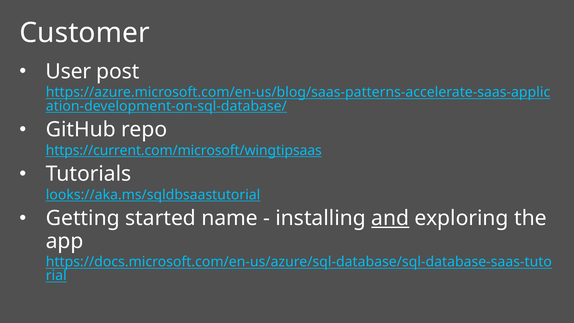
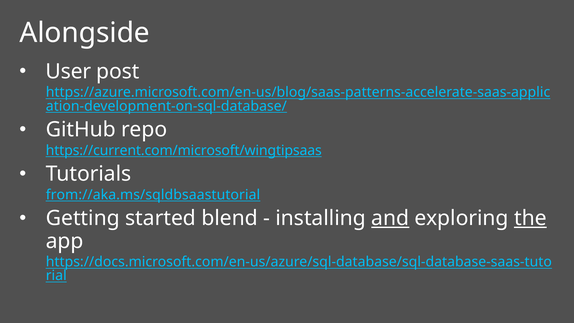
Customer: Customer -> Alongside
looks://aka.ms/sqldbsaastutorial: looks://aka.ms/sqldbsaastutorial -> from://aka.ms/sqldbsaastutorial
name: name -> blend
the underline: none -> present
